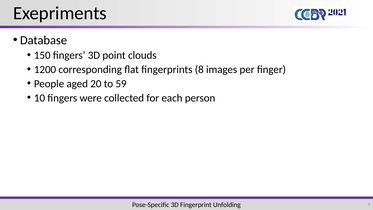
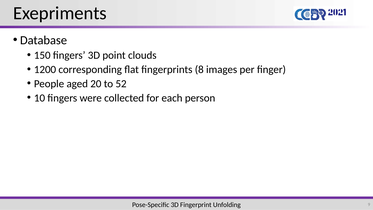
59: 59 -> 52
